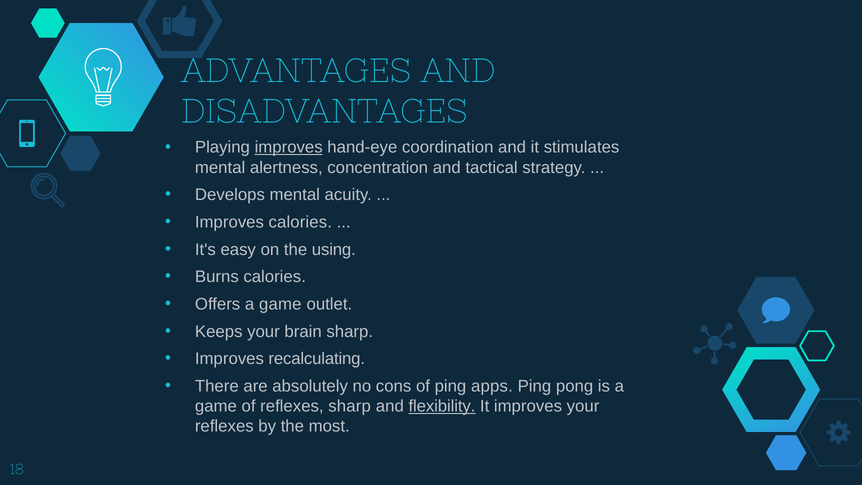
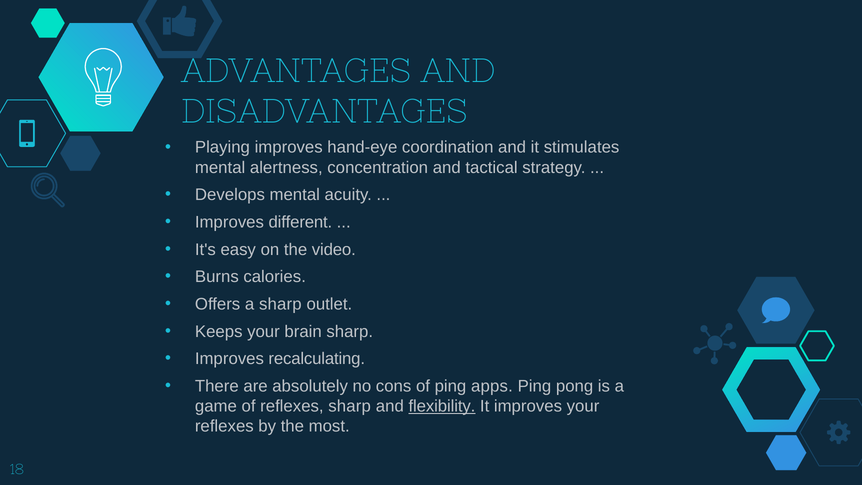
improves at (289, 147) underline: present -> none
Improves calories: calories -> different
using: using -> video
Offers a game: game -> sharp
